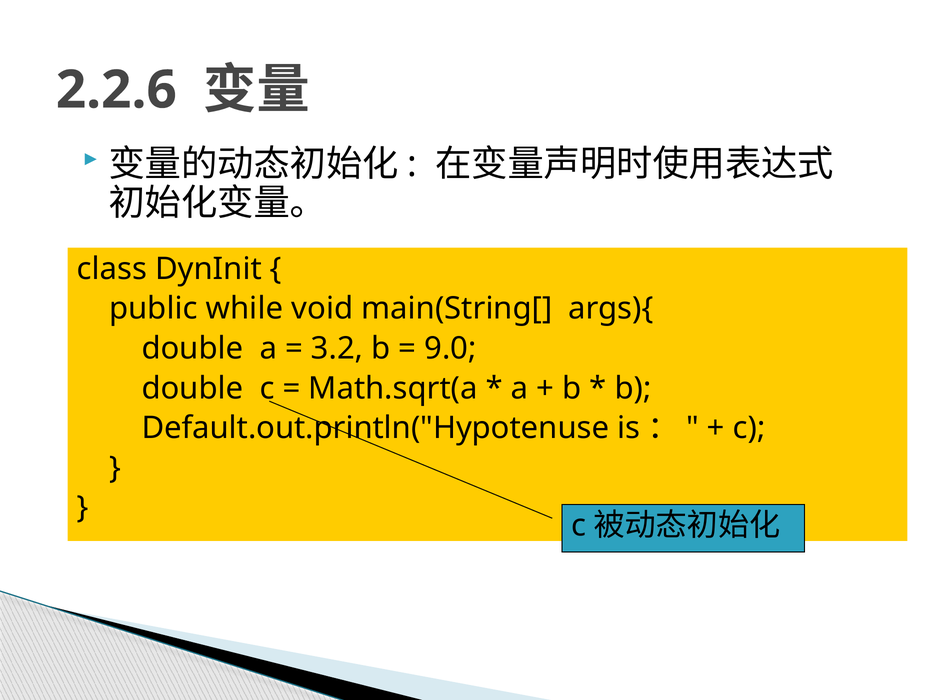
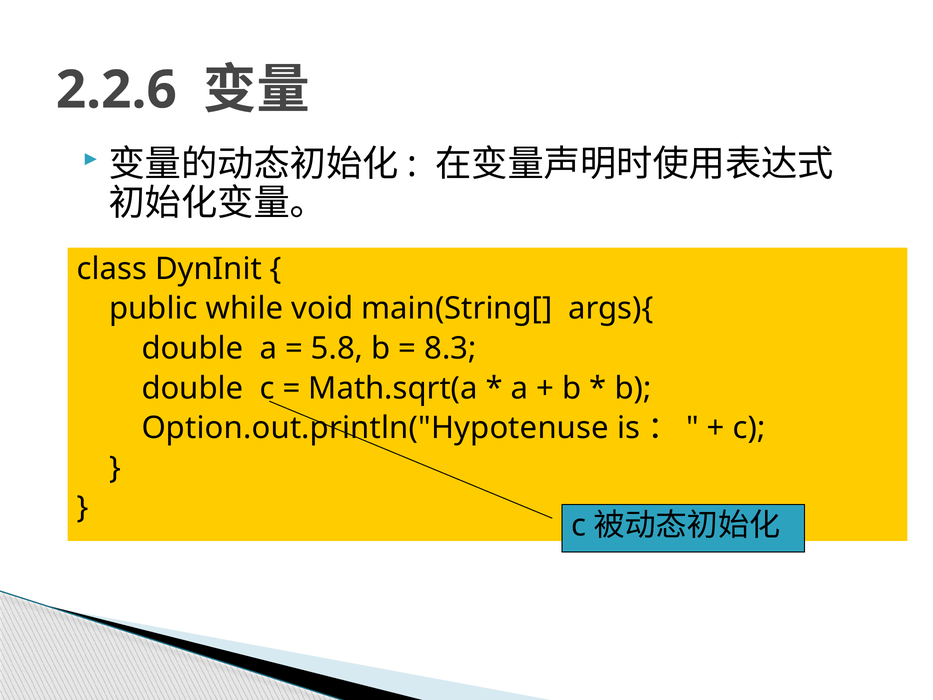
3.2: 3.2 -> 5.8
9.0: 9.0 -> 8.3
Default.out.println("Hypotenuse: Default.out.println("Hypotenuse -> Option.out.println("Hypotenuse
